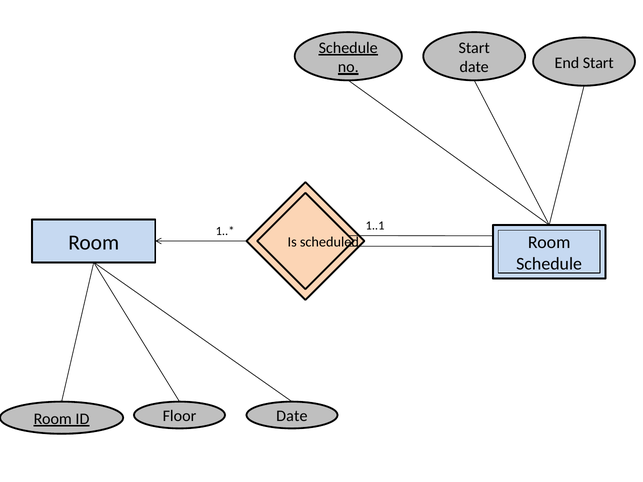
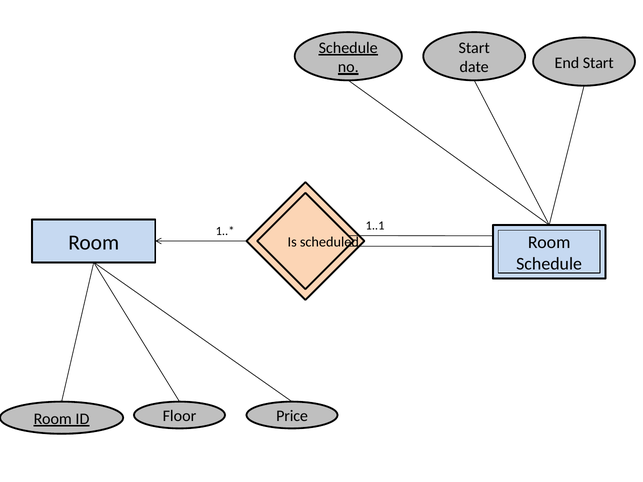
ID Date: Date -> Price
